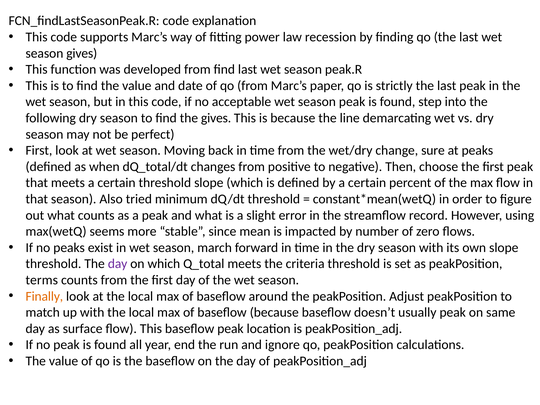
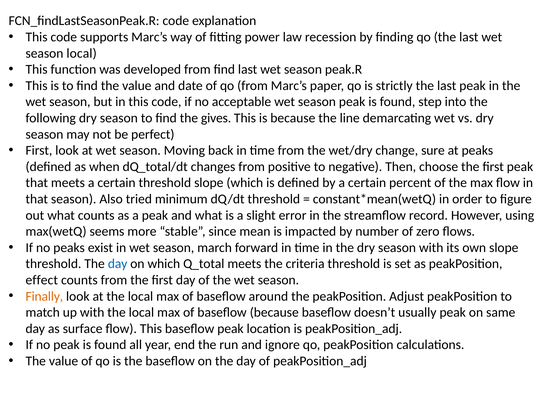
season gives: gives -> local
day at (118, 264) colour: purple -> blue
terms: terms -> effect
